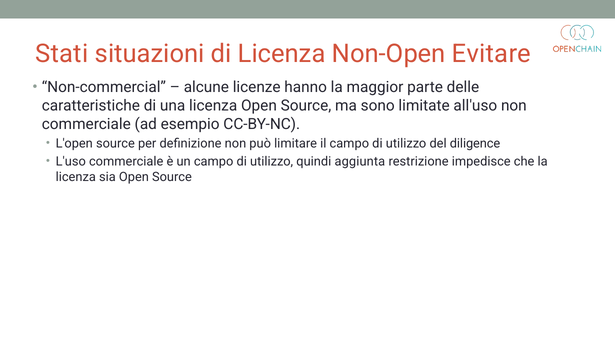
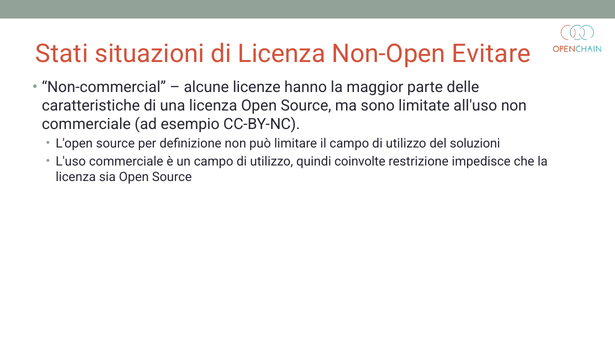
diligence: diligence -> soluzioni
aggiunta: aggiunta -> coinvolte
